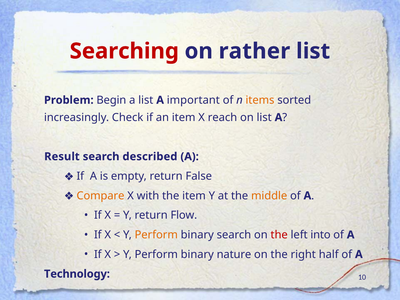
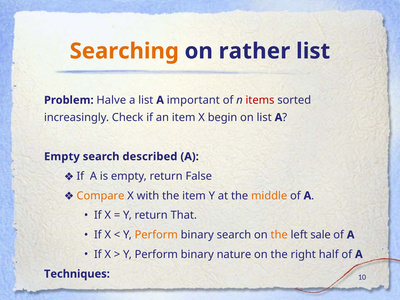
Searching colour: red -> orange
Begin: Begin -> Halve
items colour: orange -> red
reach: reach -> begin
Result at (62, 157): Result -> Empty
Flow: Flow -> That
the at (279, 235) colour: red -> orange
into: into -> sale
Technology: Technology -> Techniques
